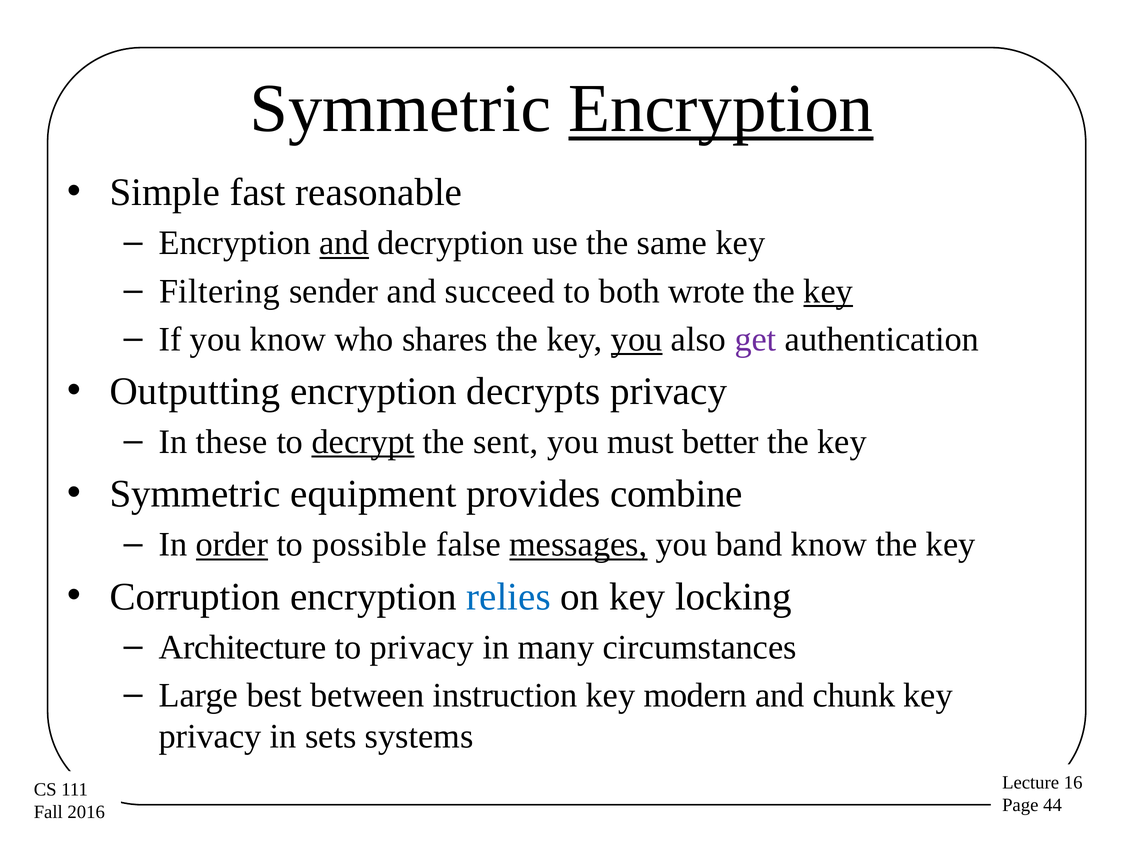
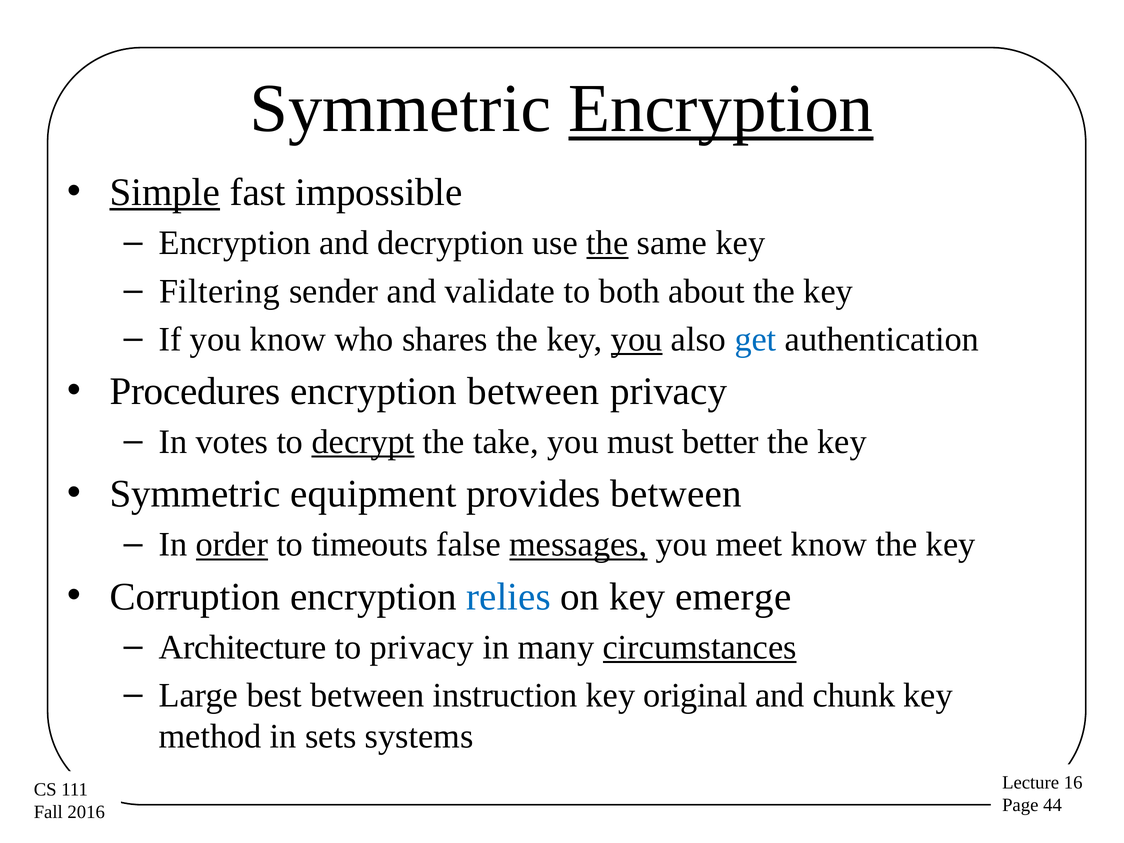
Simple underline: none -> present
reasonable: reasonable -> impossible
and at (344, 243) underline: present -> none
the at (607, 243) underline: none -> present
succeed: succeed -> validate
wrote: wrote -> about
key at (828, 291) underline: present -> none
get colour: purple -> blue
Outputting: Outputting -> Procedures
encryption decrypts: decrypts -> between
these: these -> votes
sent: sent -> take
provides combine: combine -> between
possible: possible -> timeouts
band: band -> meet
locking: locking -> emerge
circumstances underline: none -> present
modern: modern -> original
privacy at (210, 736): privacy -> method
